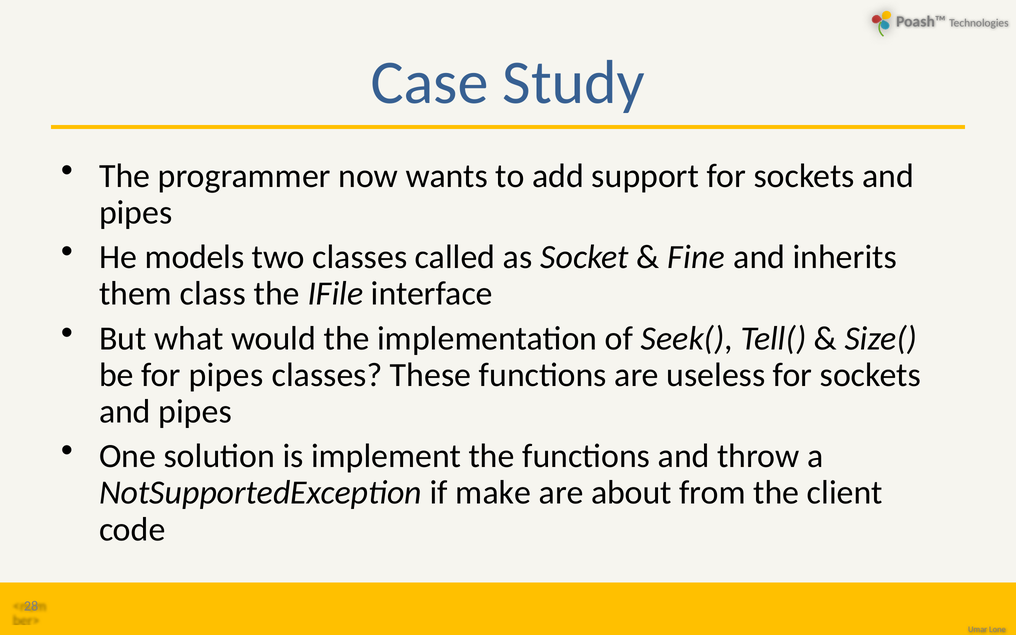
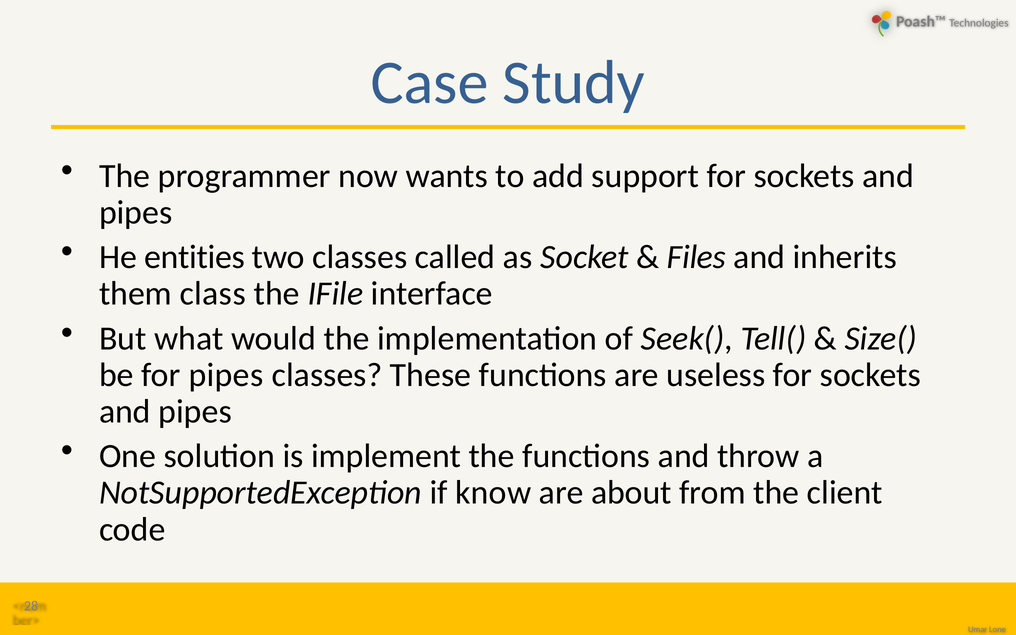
models: models -> entities
Fine: Fine -> Files
make: make -> know
